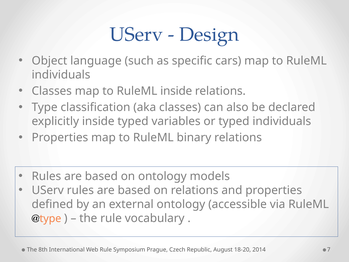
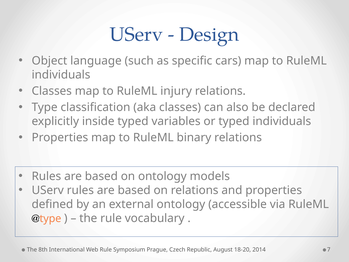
RuleML inside: inside -> injury
